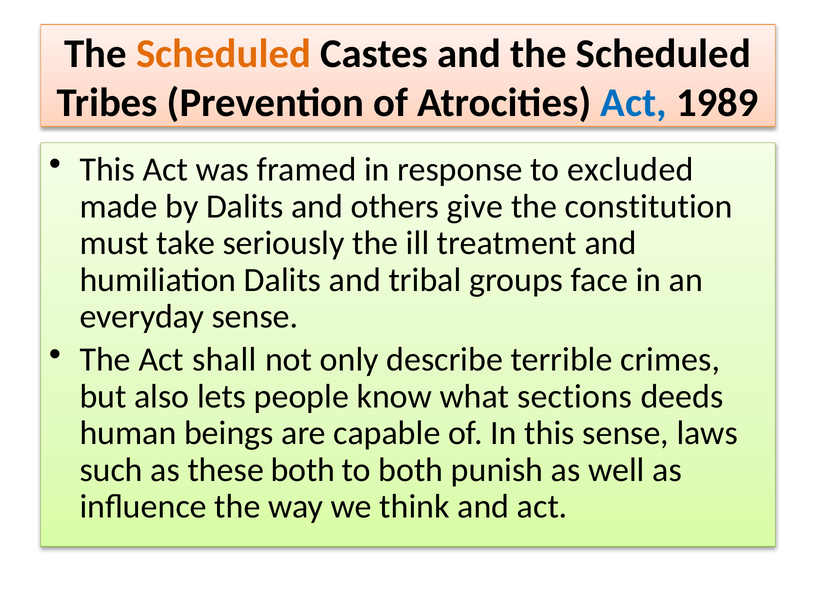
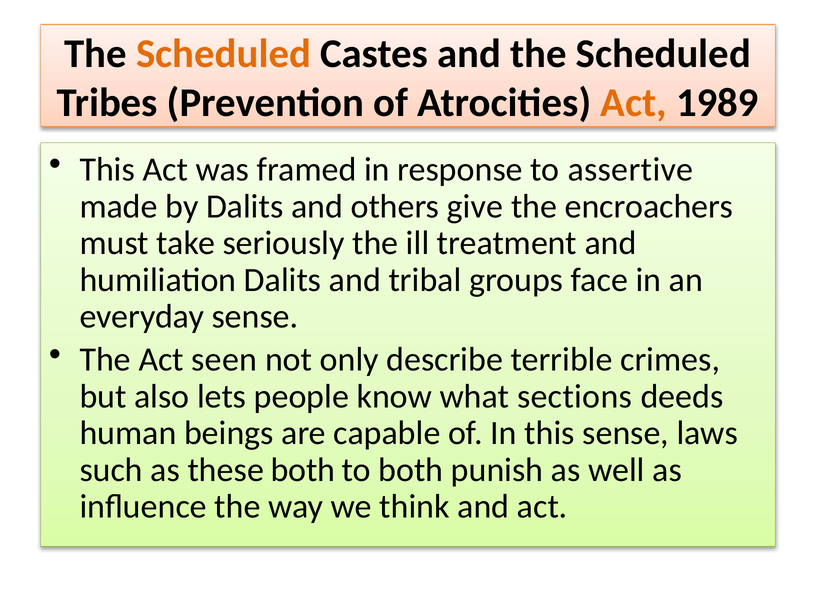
Act at (634, 103) colour: blue -> orange
excluded: excluded -> assertive
constitution: constitution -> encroachers
shall: shall -> seen
